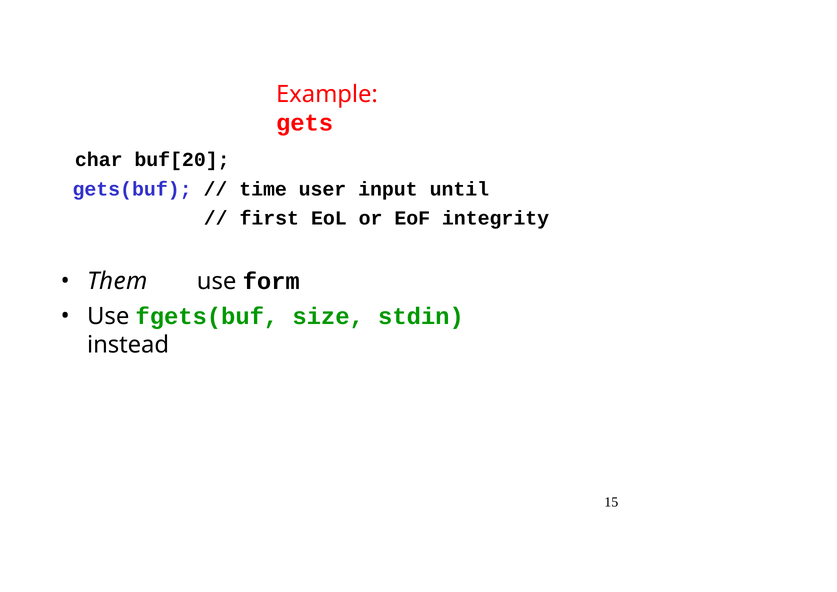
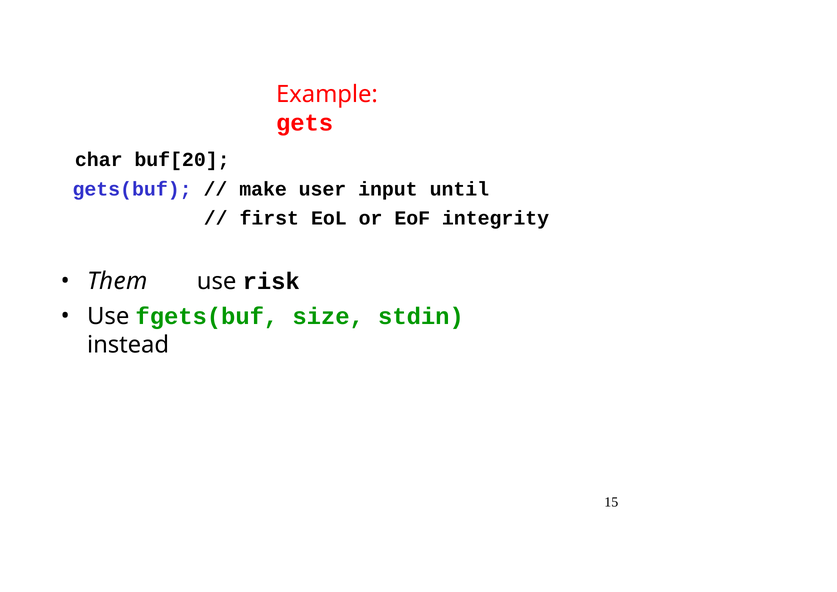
time: time -> make
form: form -> risk
